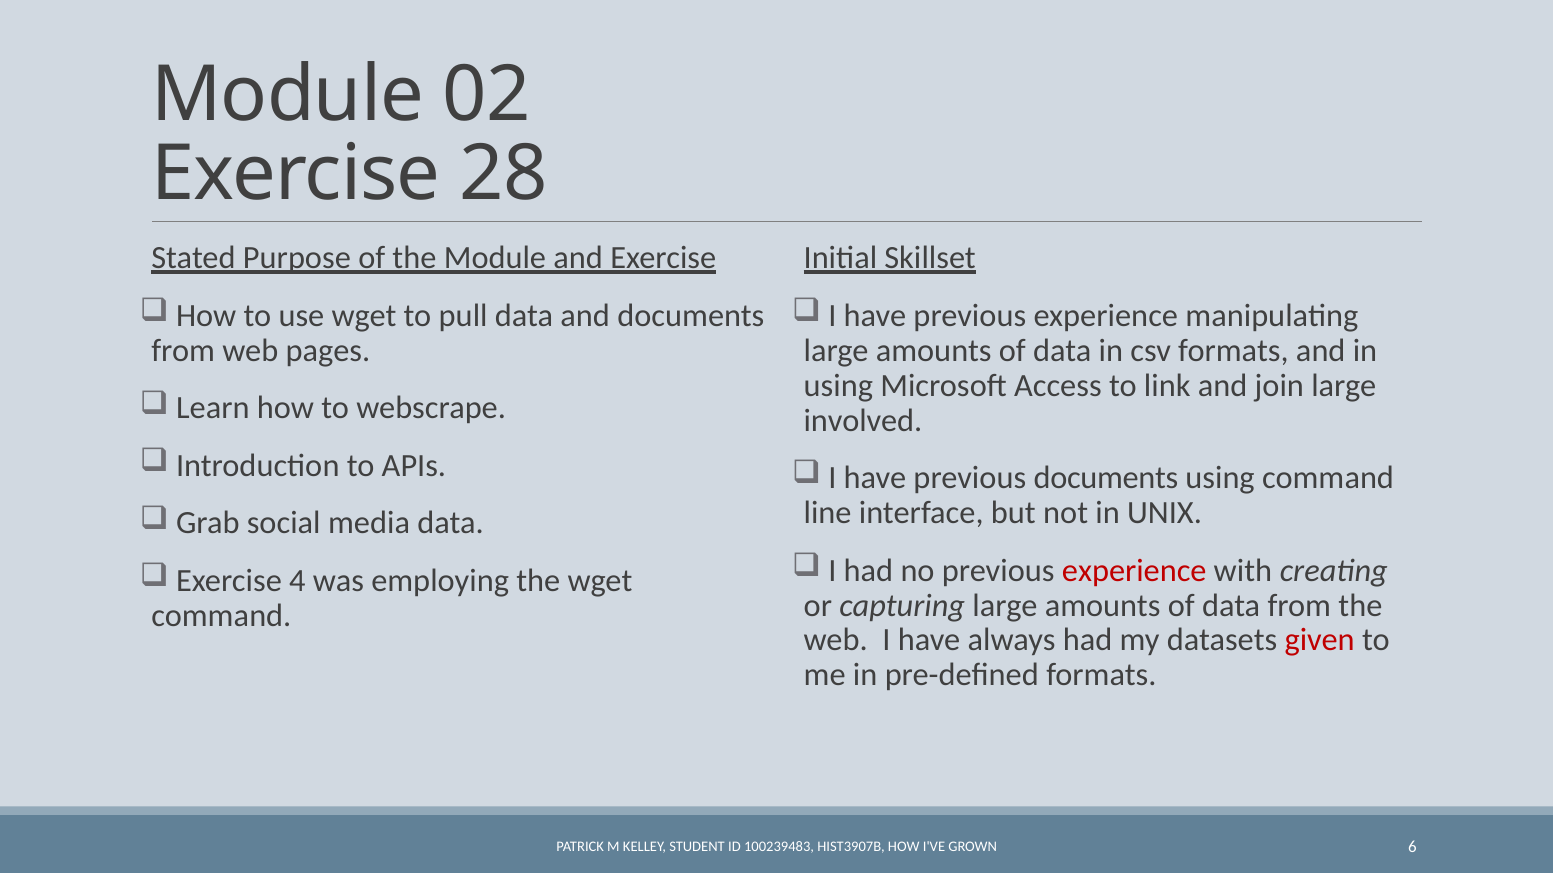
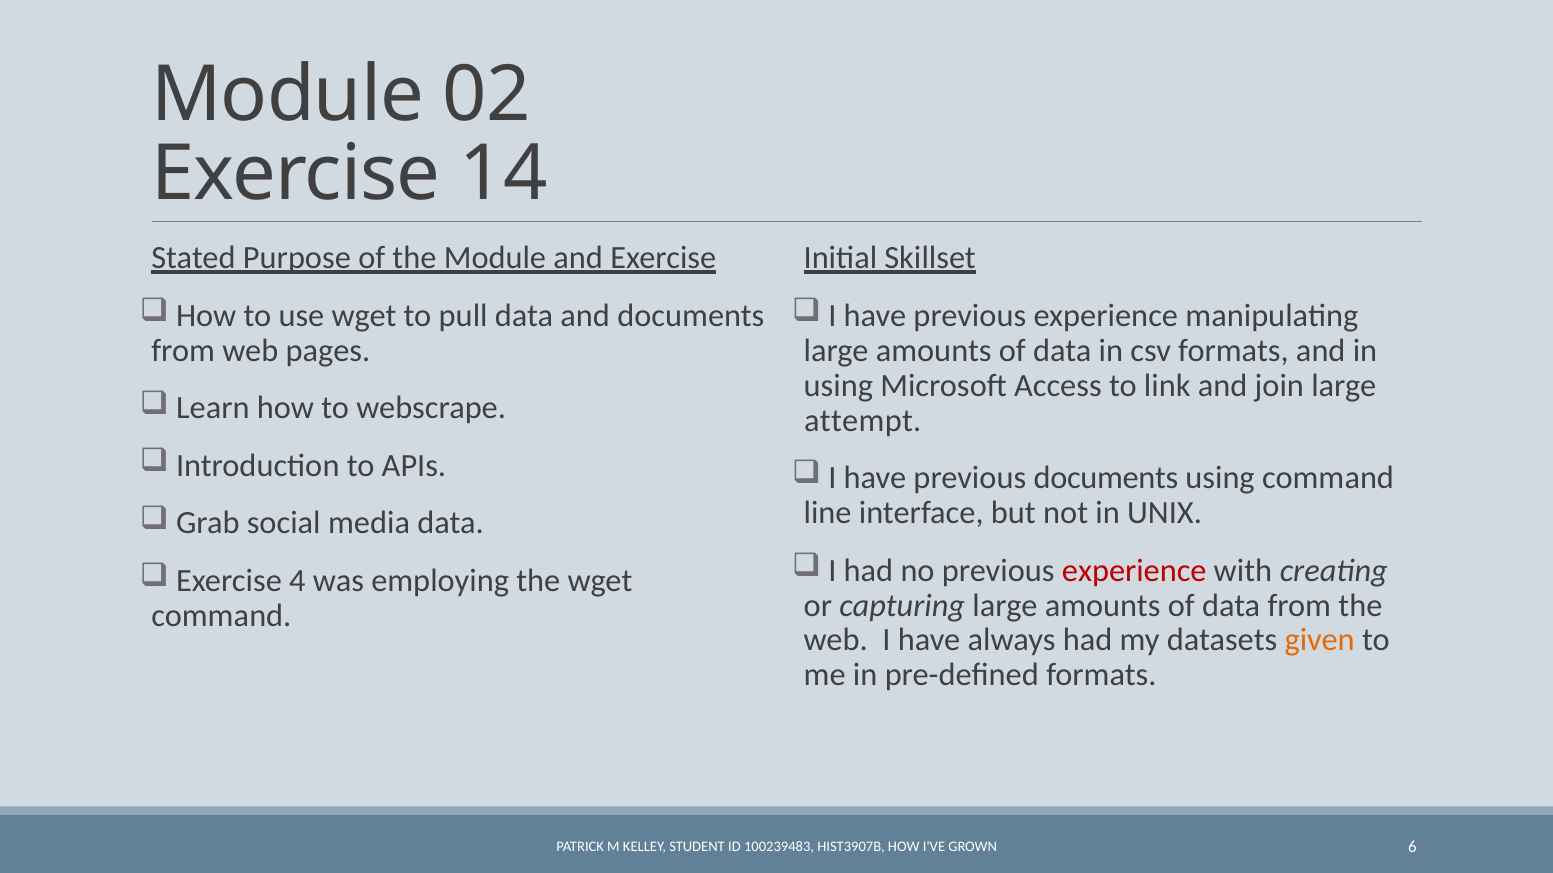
28: 28 -> 14
involved: involved -> attempt
given colour: red -> orange
